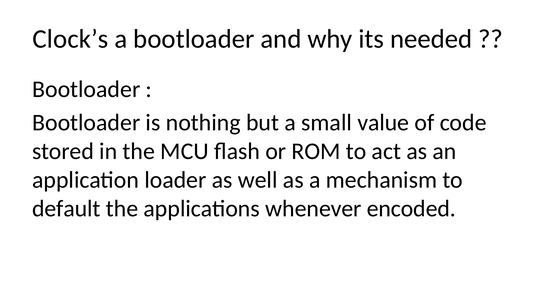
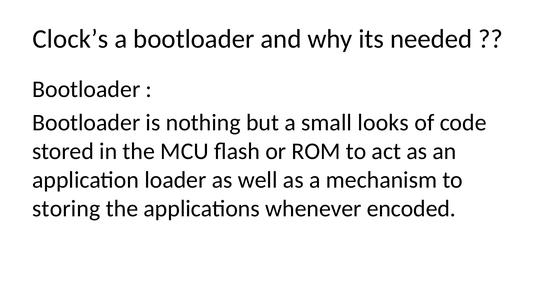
value: value -> looks
default: default -> storing
